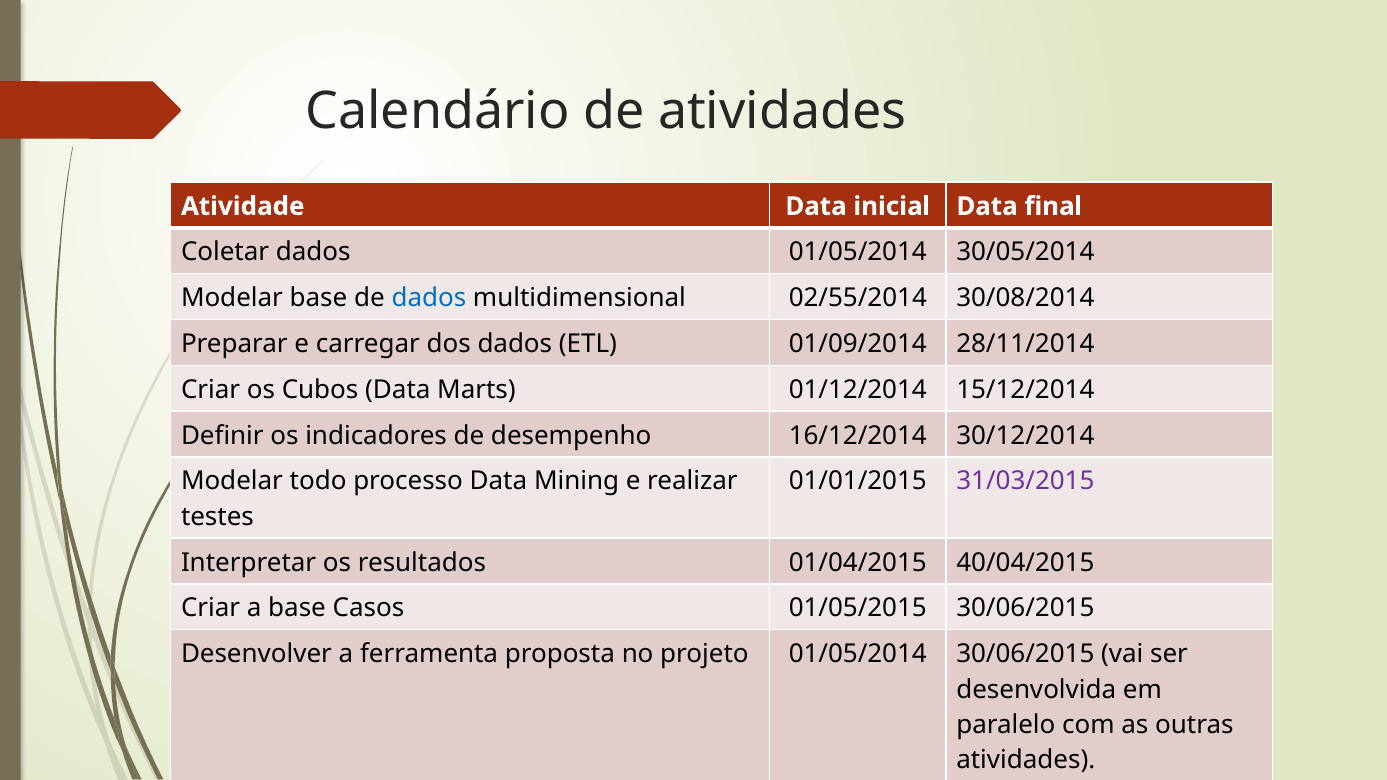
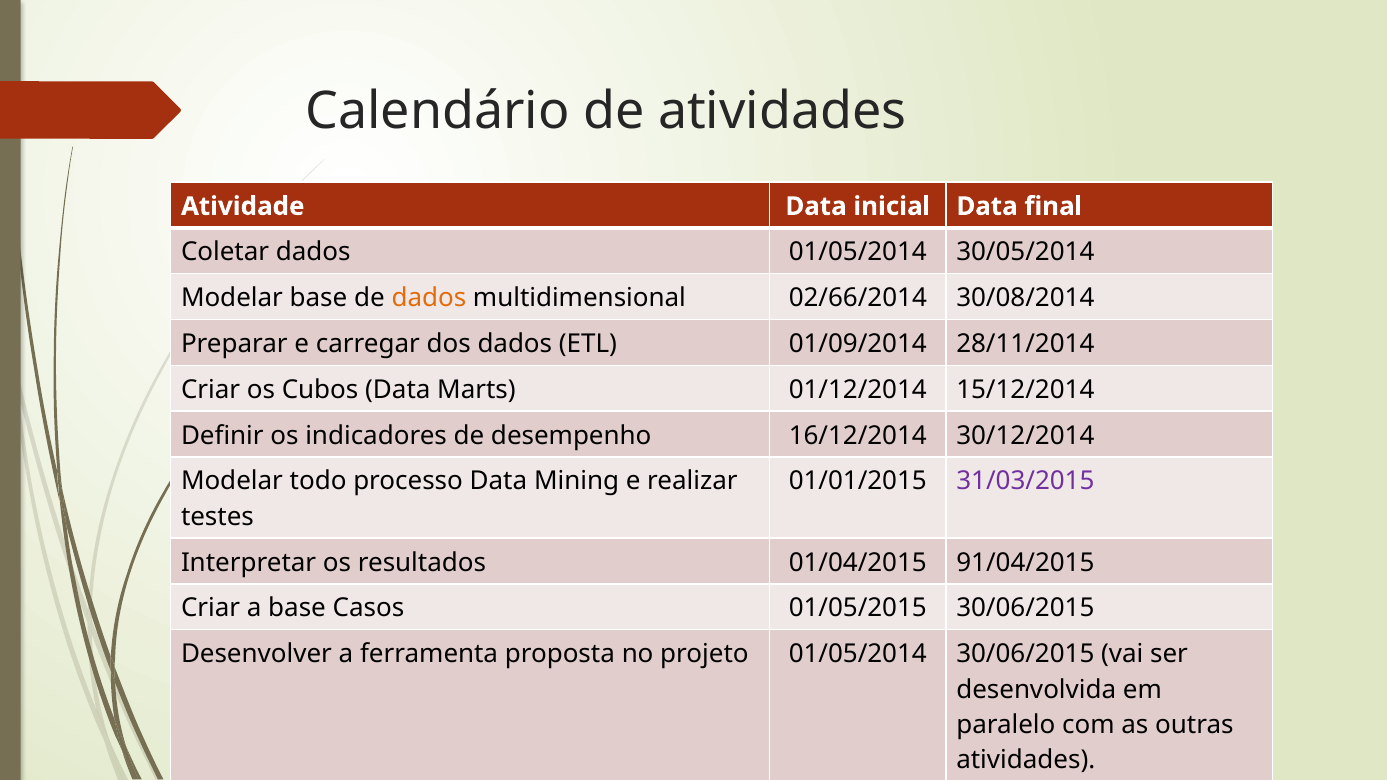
dados at (429, 298) colour: blue -> orange
02/55/2014: 02/55/2014 -> 02/66/2014
40/04/2015: 40/04/2015 -> 91/04/2015
